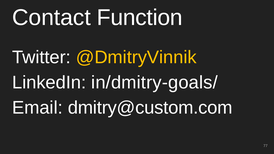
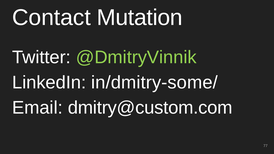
Function: Function -> Mutation
@DmitryVinnik colour: yellow -> light green
in/dmitry-goals/: in/dmitry-goals/ -> in/dmitry-some/
